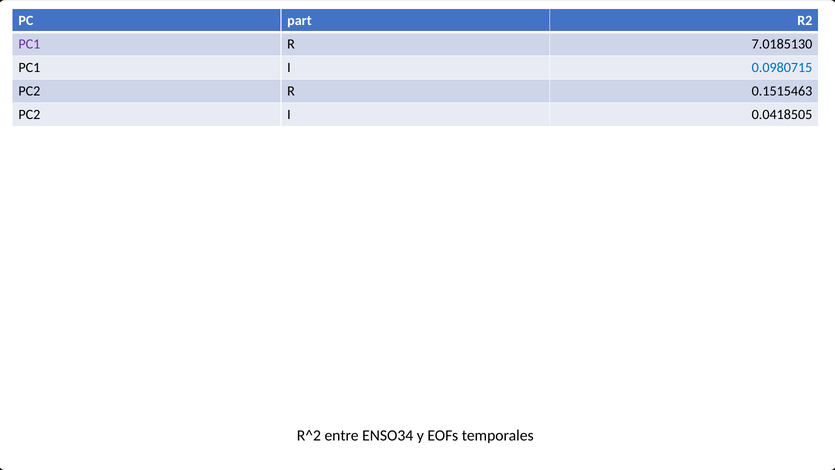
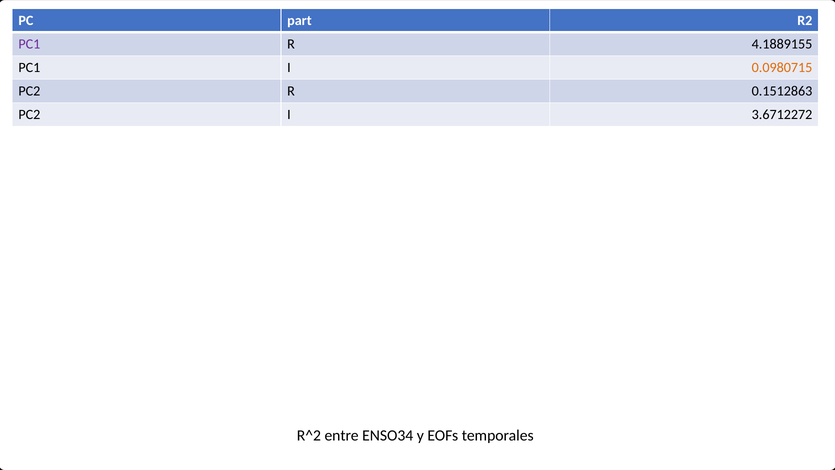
7.0185130: 7.0185130 -> 4.1889155
0.0980715 colour: blue -> orange
0.1515463: 0.1515463 -> 0.1512863
0.0418505: 0.0418505 -> 3.6712272
